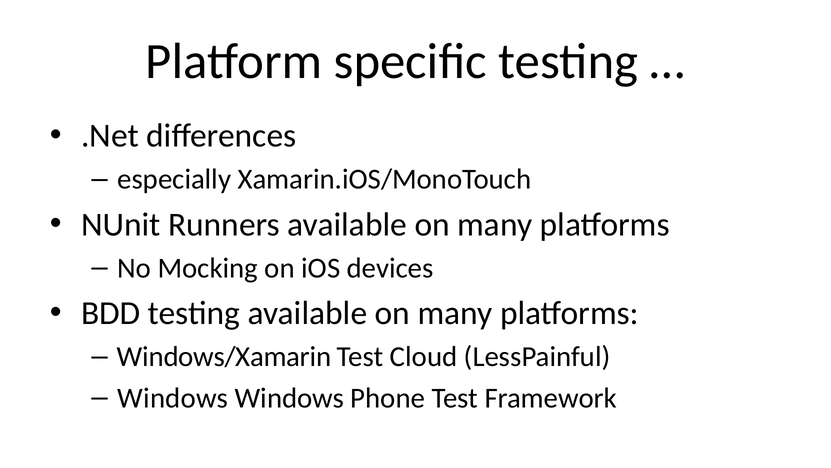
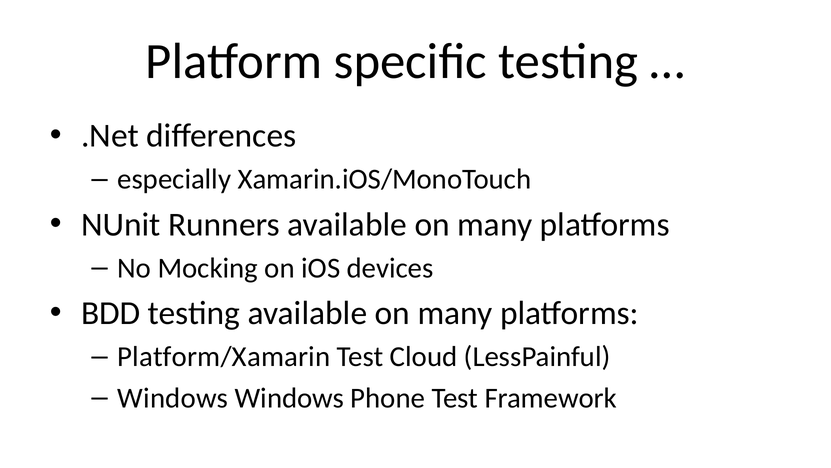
Windows/Xamarin: Windows/Xamarin -> Platform/Xamarin
